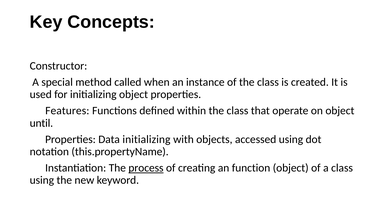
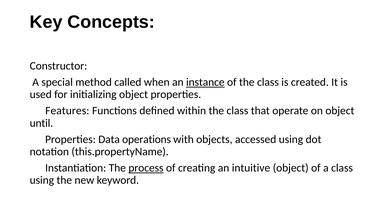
instance underline: none -> present
Data initializing: initializing -> operations
function: function -> intuitive
